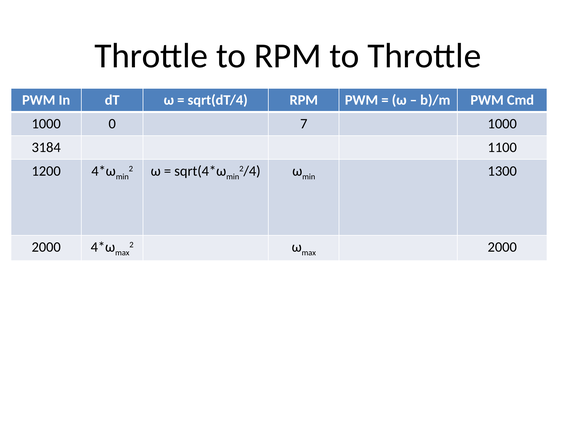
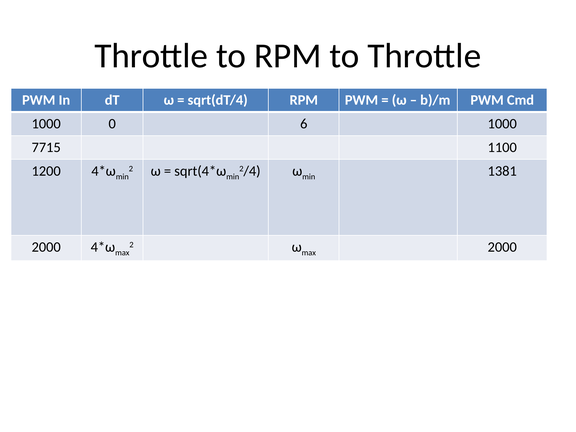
7: 7 -> 6
3184: 3184 -> 7715
1300: 1300 -> 1381
